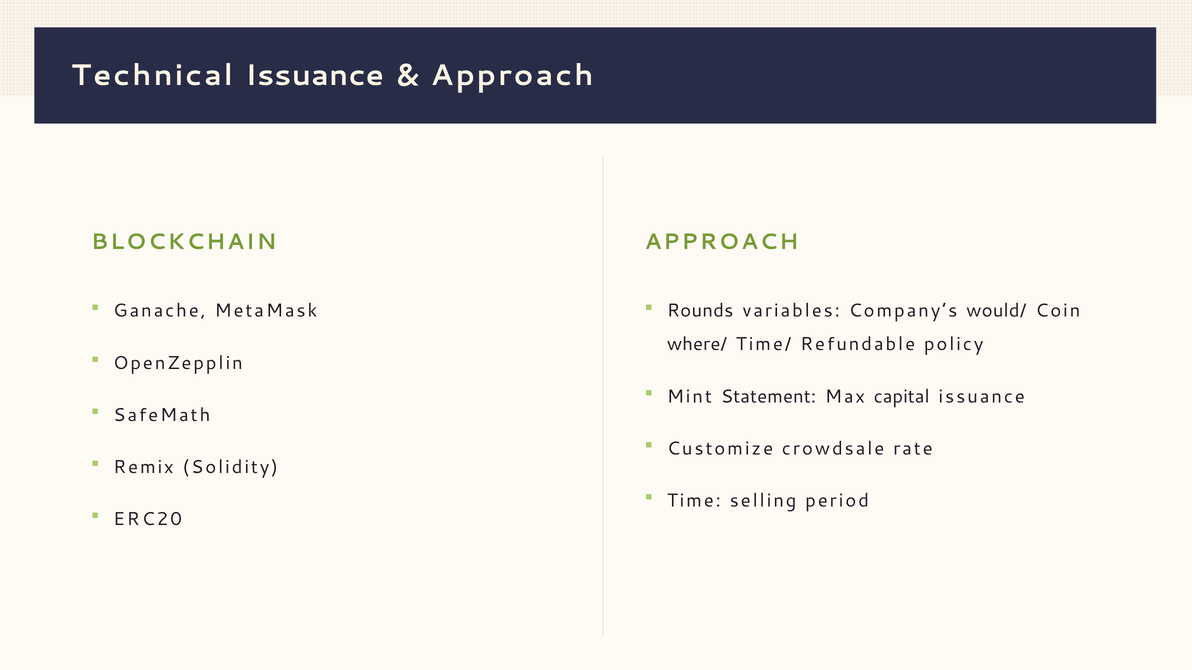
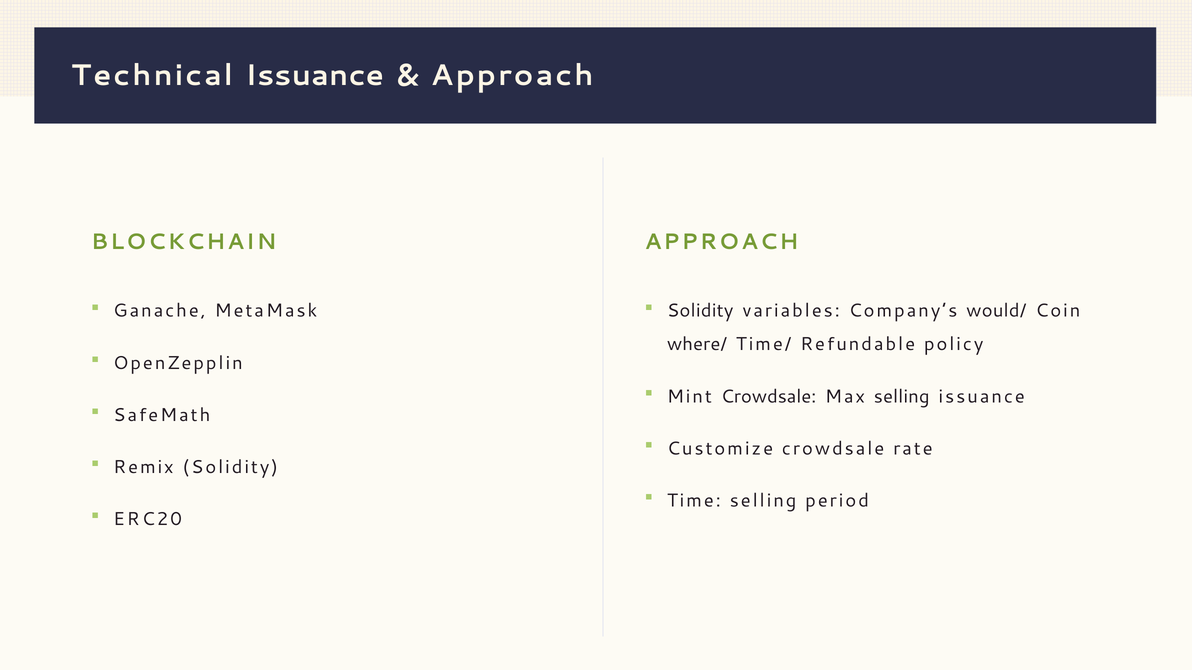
Rounds at (700, 311): Rounds -> Solidity
Mint Statement: Statement -> Crowdsale
Max capital: capital -> selling
